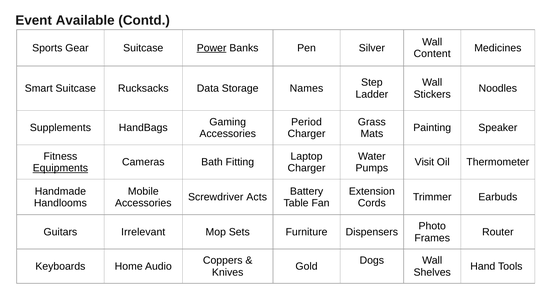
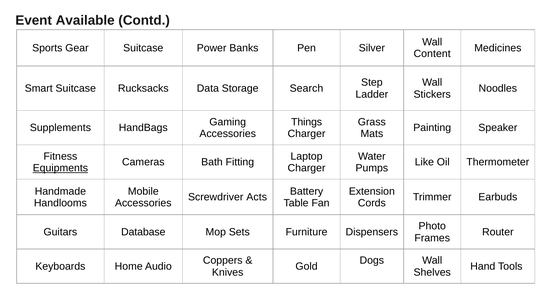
Power underline: present -> none
Names: Names -> Search
Period: Period -> Things
Visit: Visit -> Like
Irrelevant: Irrelevant -> Database
